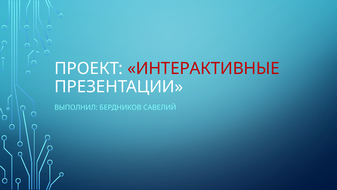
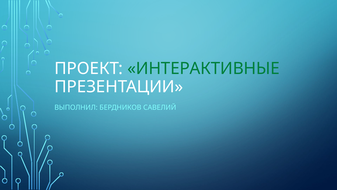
ИНТЕРАКТИВНЫЕ colour: red -> green
